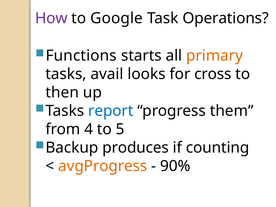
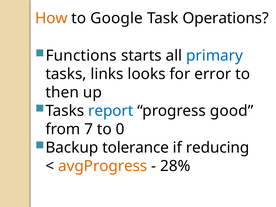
How colour: purple -> orange
primary colour: orange -> blue
avail: avail -> links
cross: cross -> error
them: them -> good
4: 4 -> 7
5: 5 -> 0
produces: produces -> tolerance
counting: counting -> reducing
90%: 90% -> 28%
